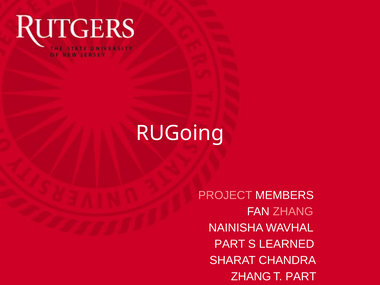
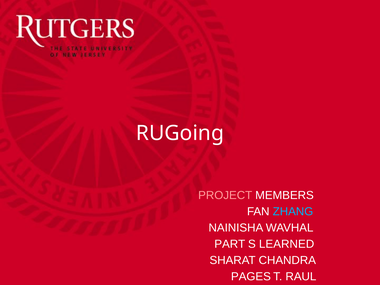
ZHANG at (293, 212) colour: pink -> light blue
ZHANG at (251, 277): ZHANG -> PAGES
T PART: PART -> RAUL
